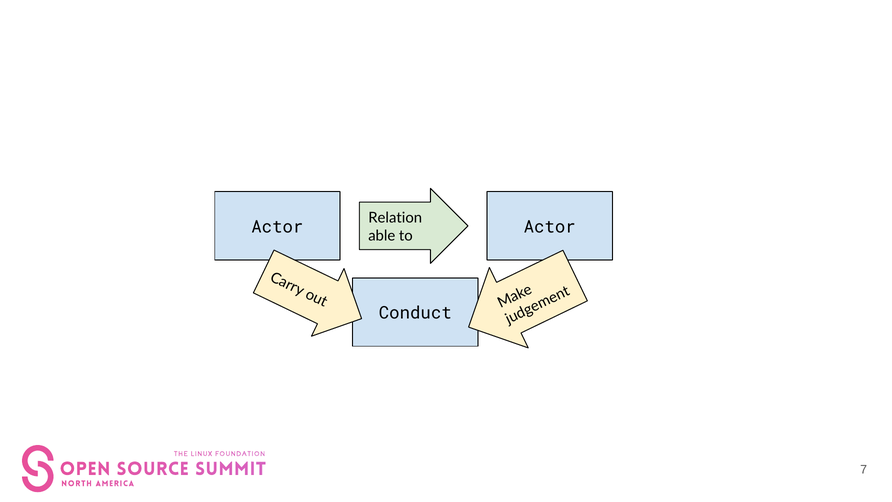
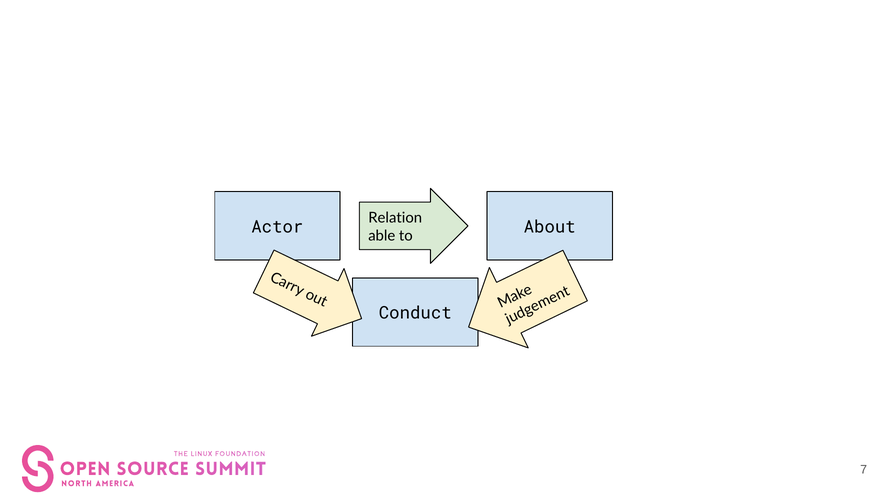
Actor Actor: Actor -> About
